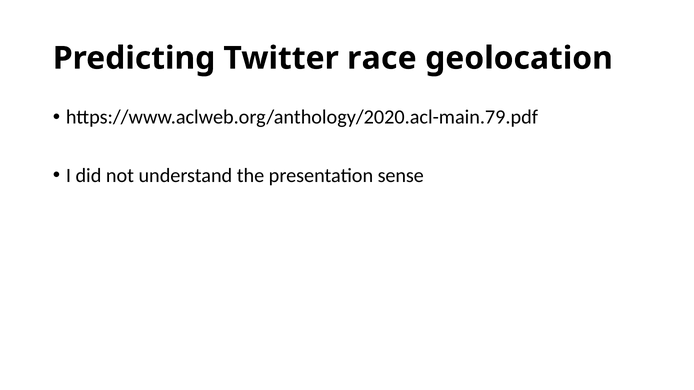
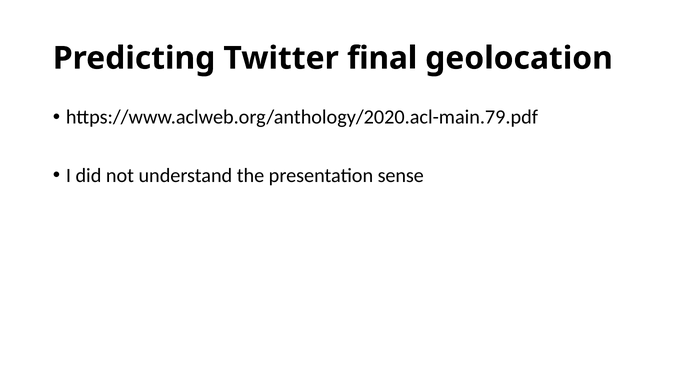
race: race -> final
